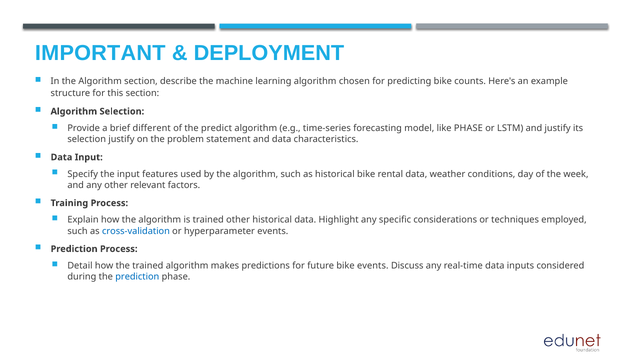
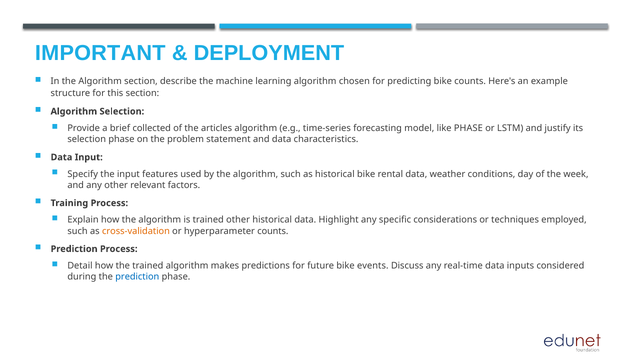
different: different -> collected
predict: predict -> articles
selection justify: justify -> phase
cross-validation colour: blue -> orange
hyperparameter events: events -> counts
